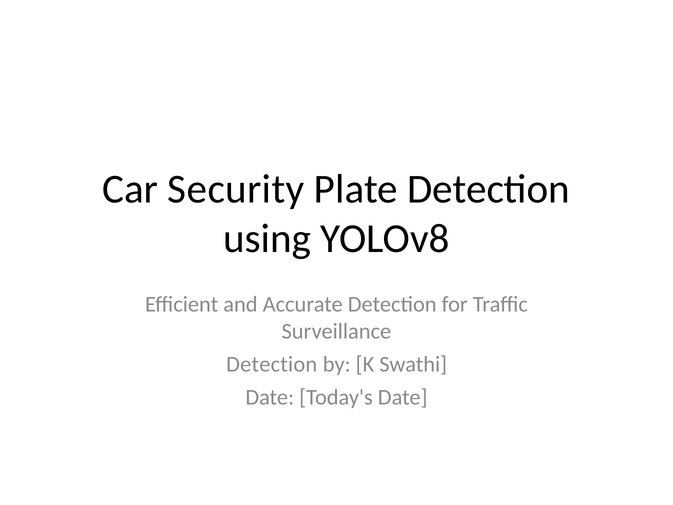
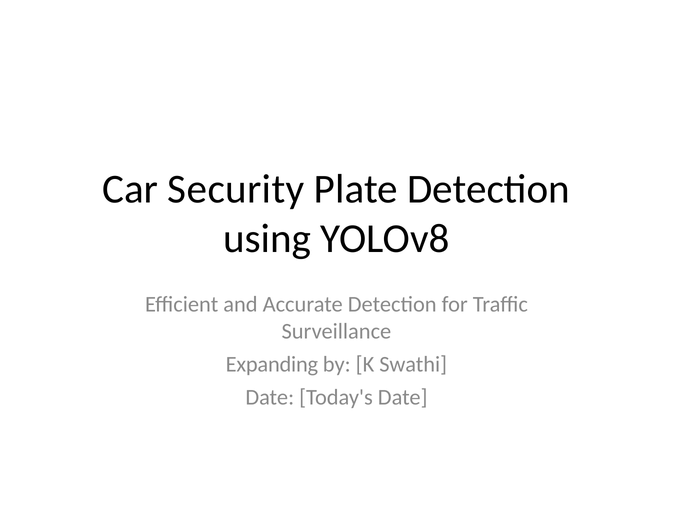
Detection at (272, 364): Detection -> Expanding
